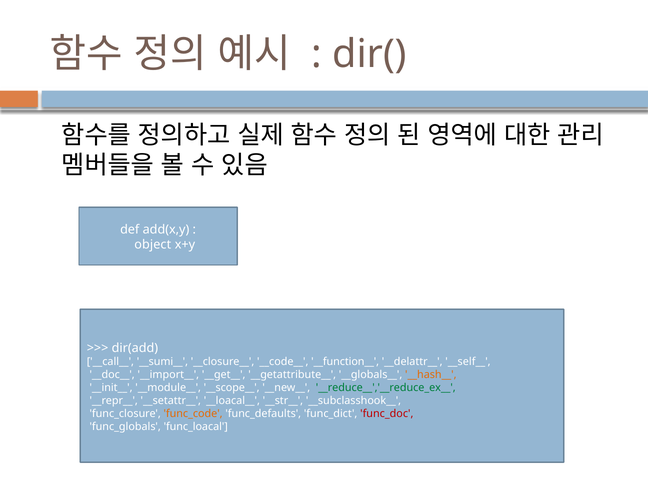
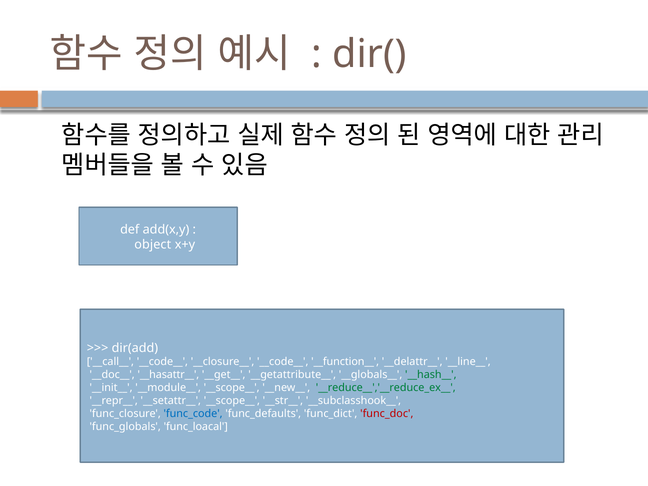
__call__ __sumi__: __sumi__ -> __code__
__self__: __self__ -> __line__
__import__: __import__ -> __hasattr__
__hash__ colour: orange -> green
__setattr__ __loacal__: __loacal__ -> __scope__
func_code colour: orange -> blue
